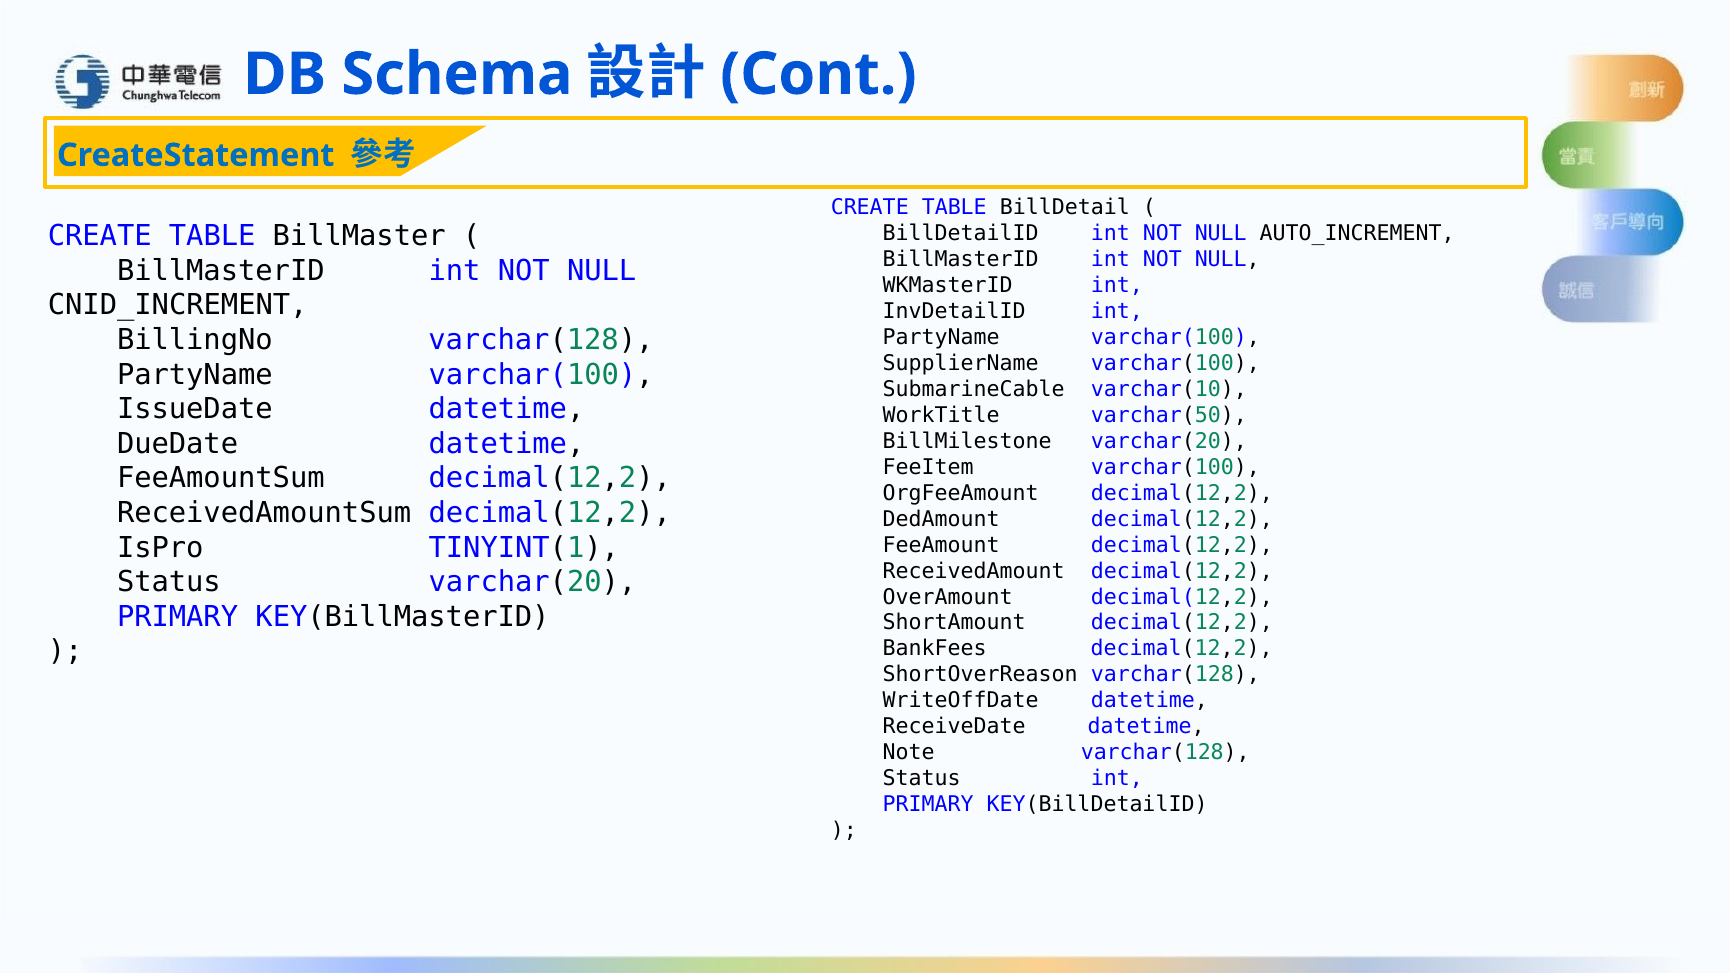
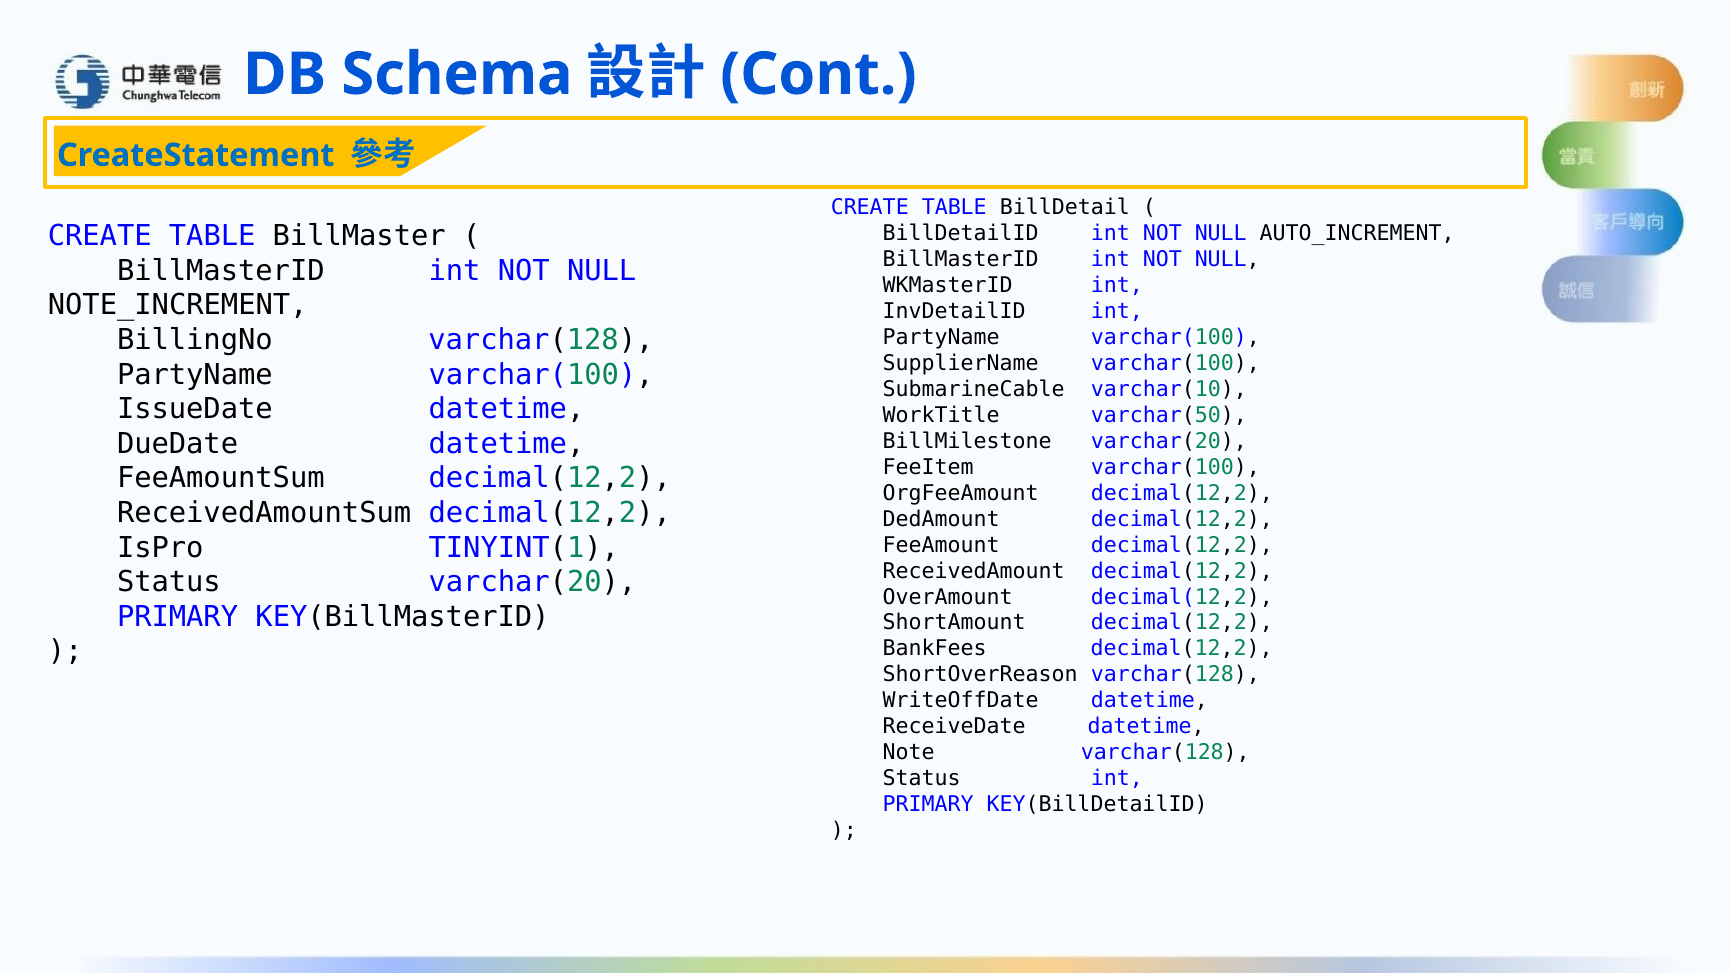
CNID_INCREMENT: CNID_INCREMENT -> NOTE_INCREMENT
